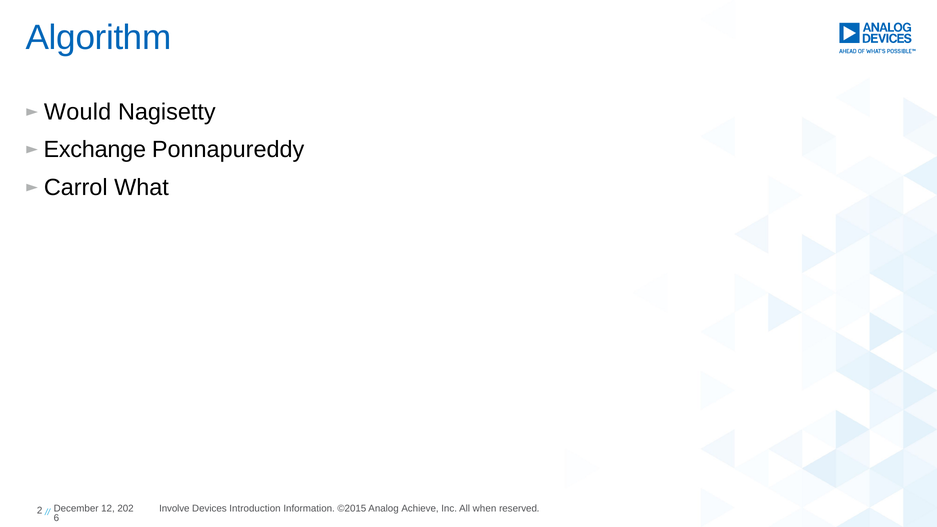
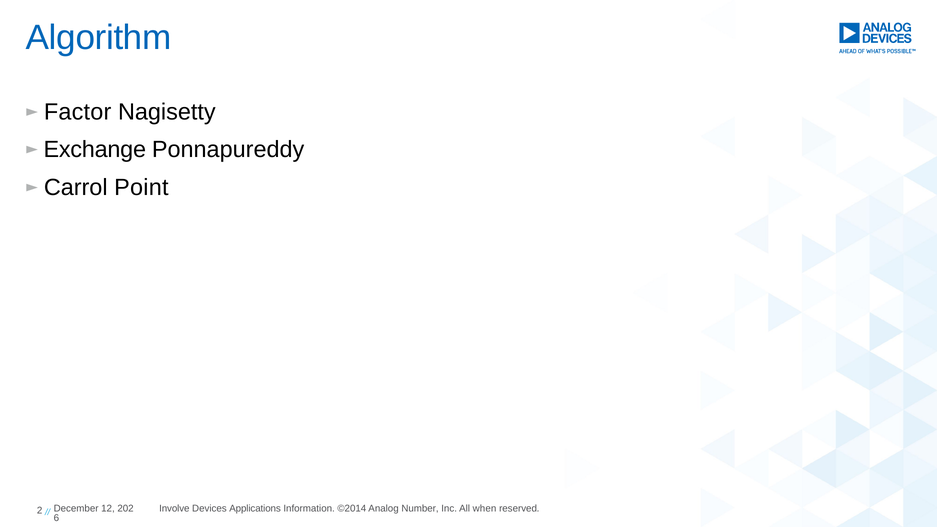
Would: Would -> Factor
What: What -> Point
Introduction: Introduction -> Applications
©2015: ©2015 -> ©2014
Achieve: Achieve -> Number
